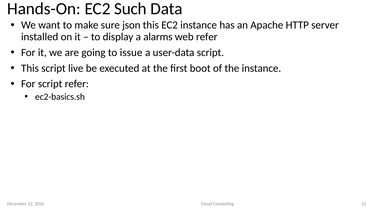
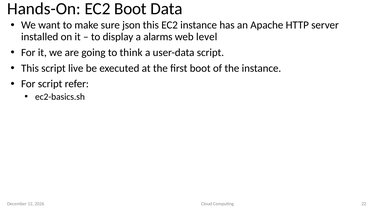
EC2 Such: Such -> Boot
web refer: refer -> level
issue: issue -> think
